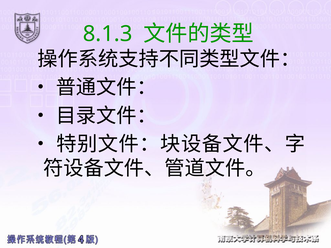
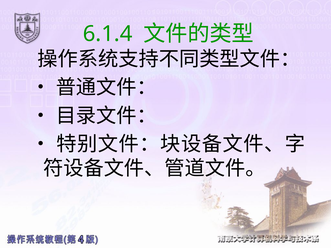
8.1.3: 8.1.3 -> 6.1.4
